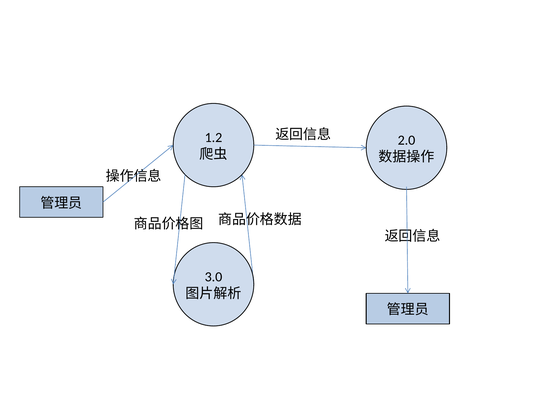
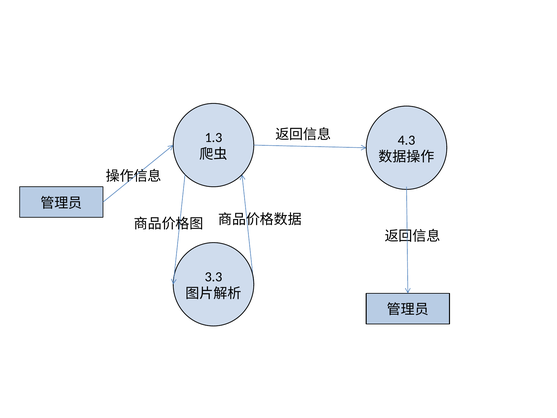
1.2: 1.2 -> 1.3
2.0: 2.0 -> 4.3
3.0: 3.0 -> 3.3
